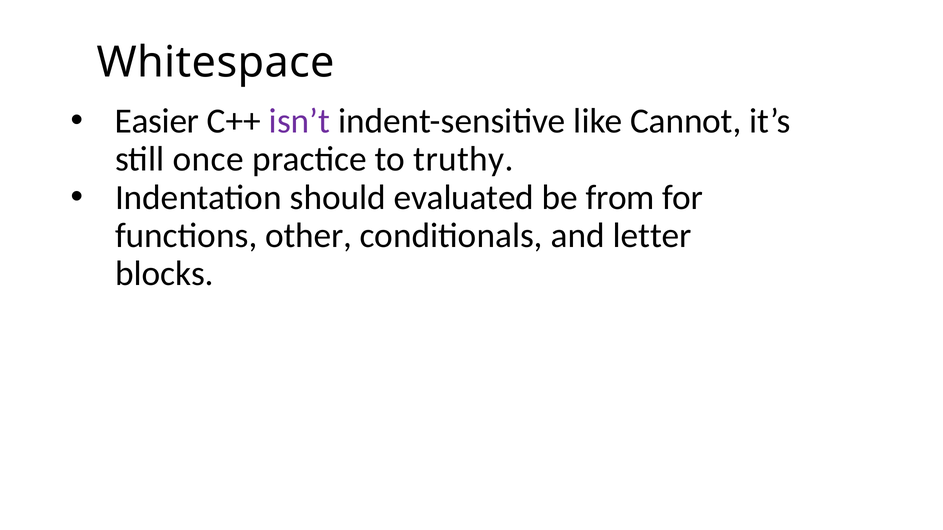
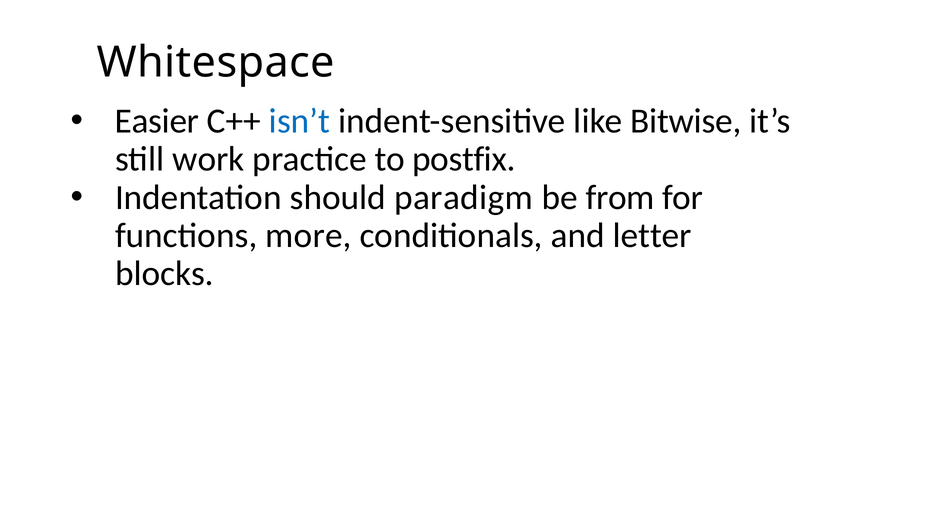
isn’t colour: purple -> blue
Cannot: Cannot -> Bitwise
once: once -> work
truthy: truthy -> postfix
evaluated: evaluated -> paradigm
other: other -> more
